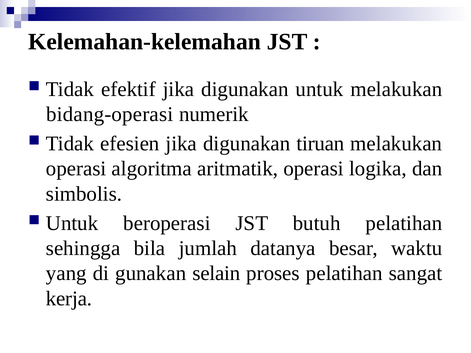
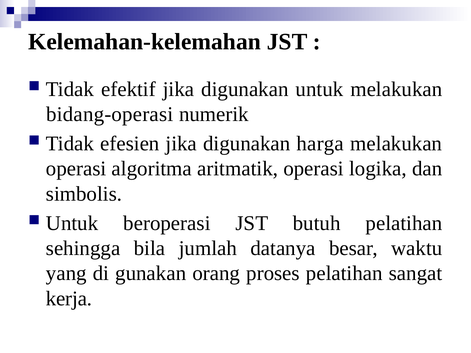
tiruan: tiruan -> harga
selain: selain -> orang
